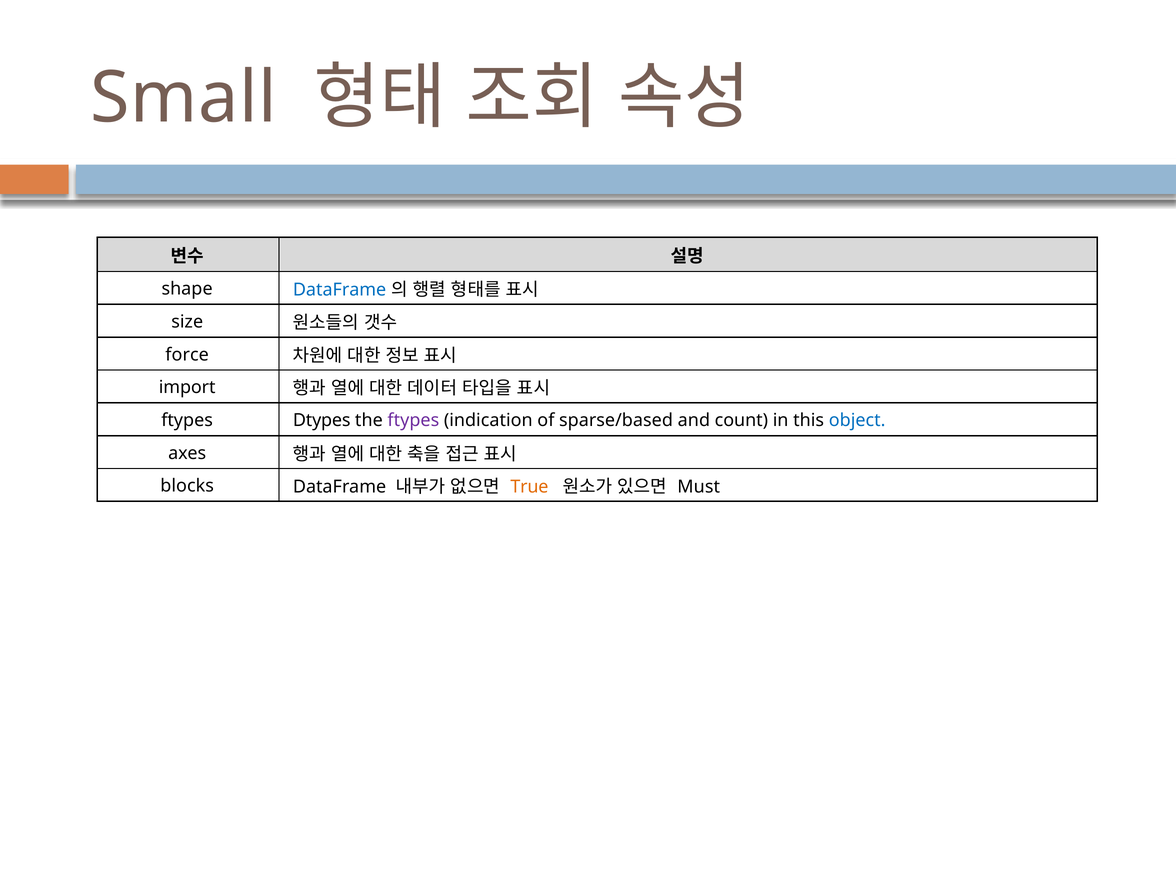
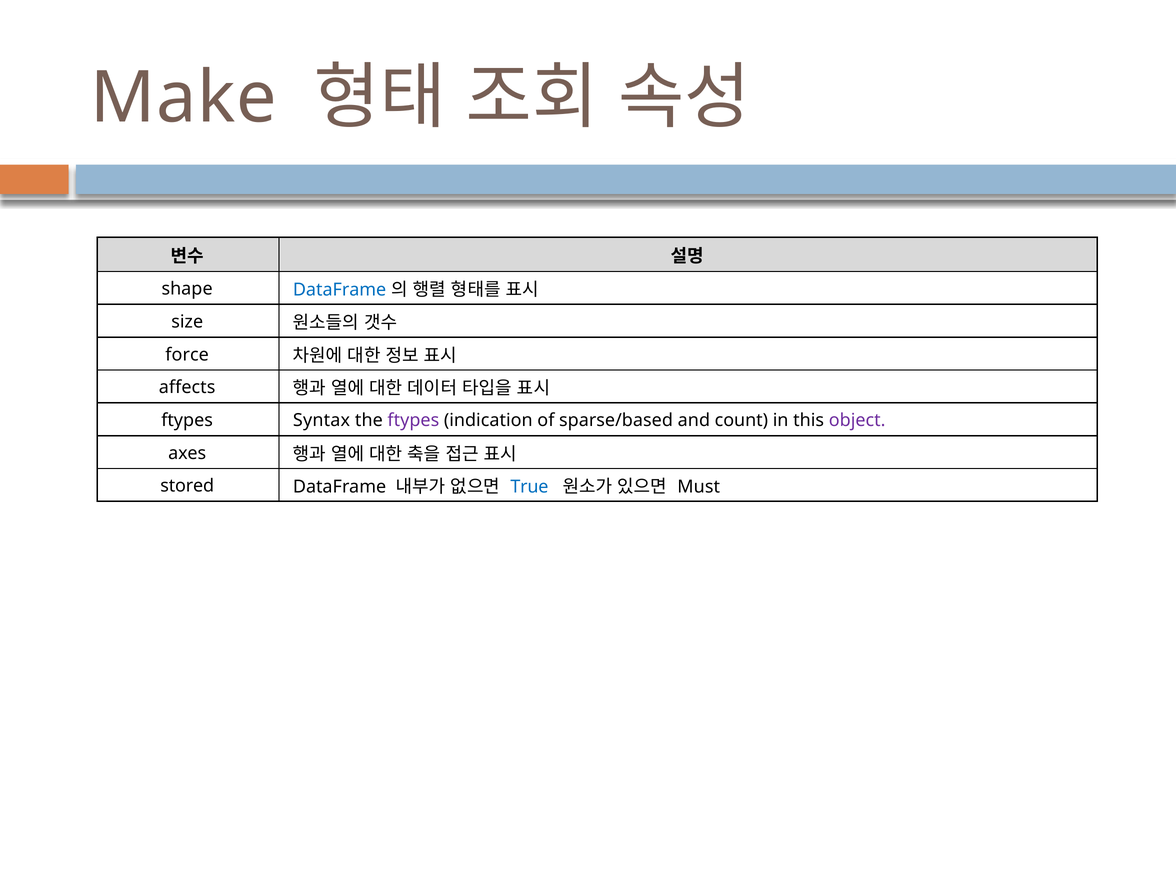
Small: Small -> Make
import: import -> affects
Dtypes: Dtypes -> Syntax
object colour: blue -> purple
blocks: blocks -> stored
True colour: orange -> blue
